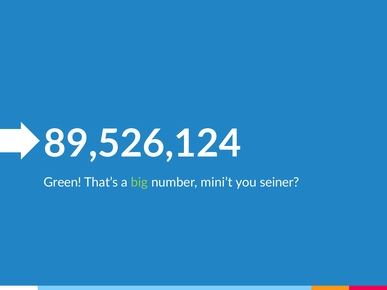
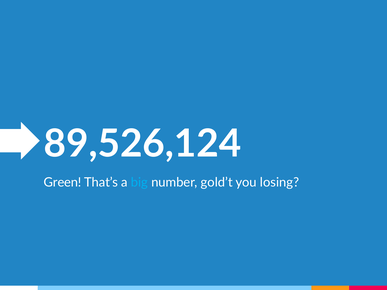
big colour: light green -> light blue
mini’t: mini’t -> gold’t
seiner: seiner -> losing
